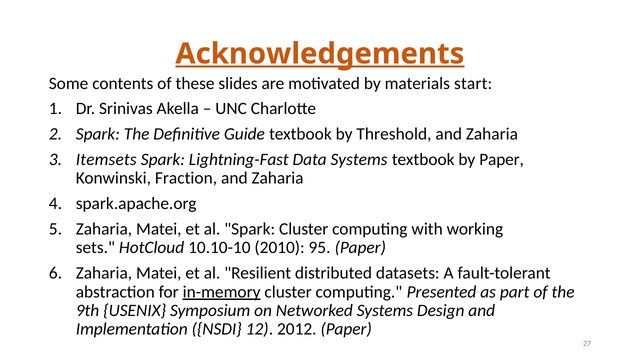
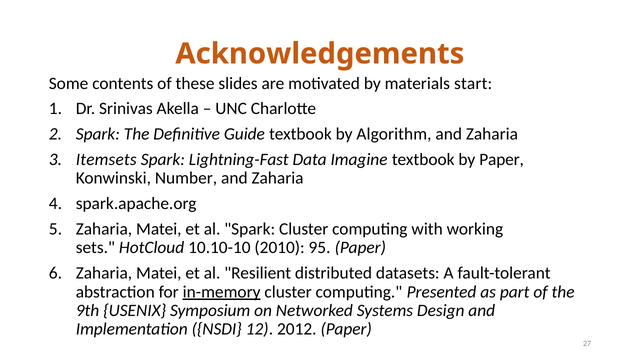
Acknowledgements underline: present -> none
Threshold: Threshold -> Algorithm
Data Systems: Systems -> Imagine
Fraction: Fraction -> Number
